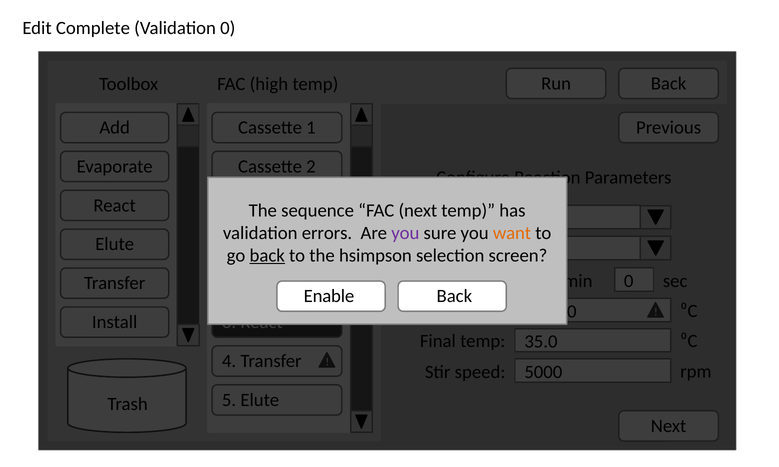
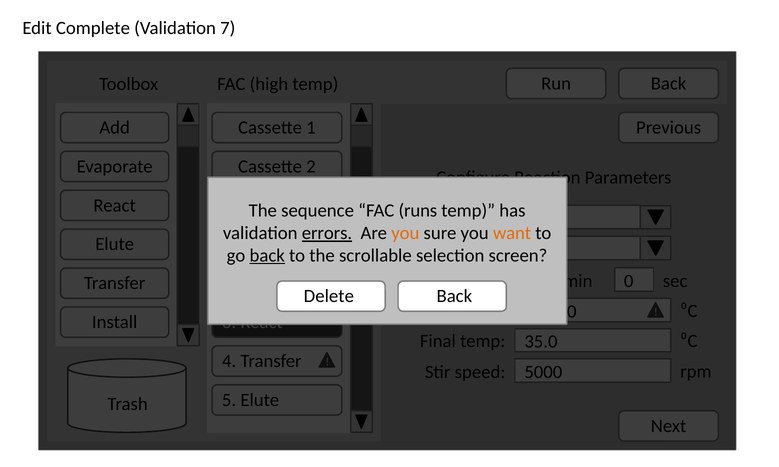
Validation 0: 0 -> 7
FAC next: next -> runs
errors underline: none -> present
you at (405, 233) colour: purple -> orange
hsimpson: hsimpson -> scrollable
Enable: Enable -> Delete
